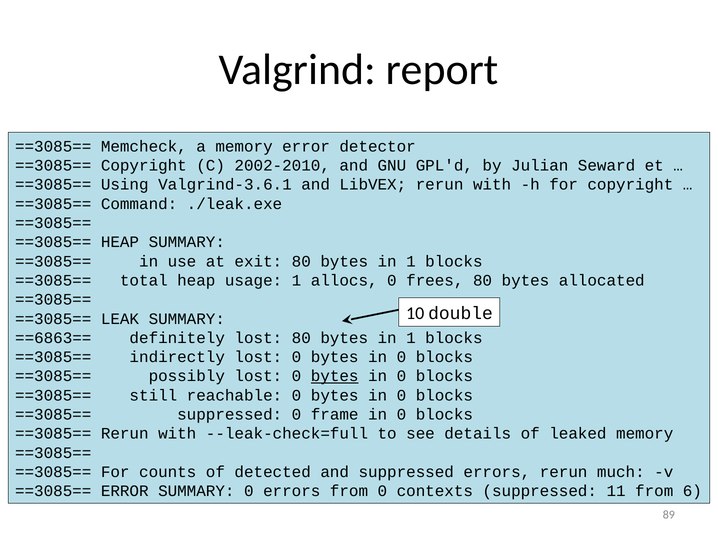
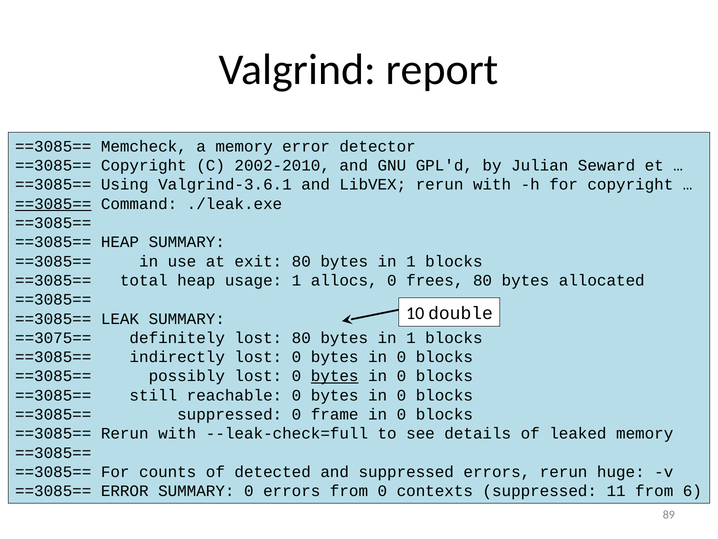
==3085== at (53, 204) underline: none -> present
==6863==: ==6863== -> ==3075==
much: much -> huge
